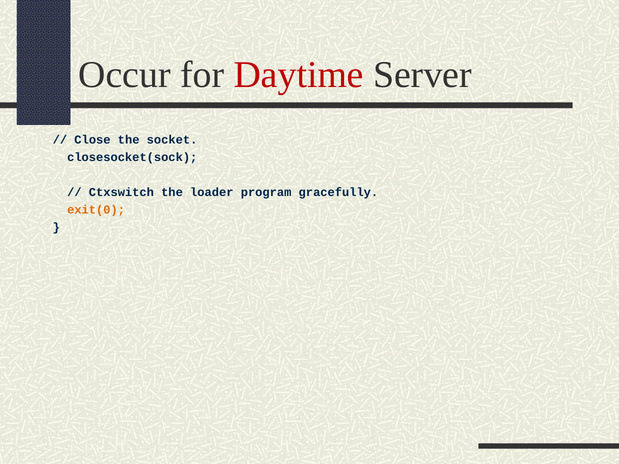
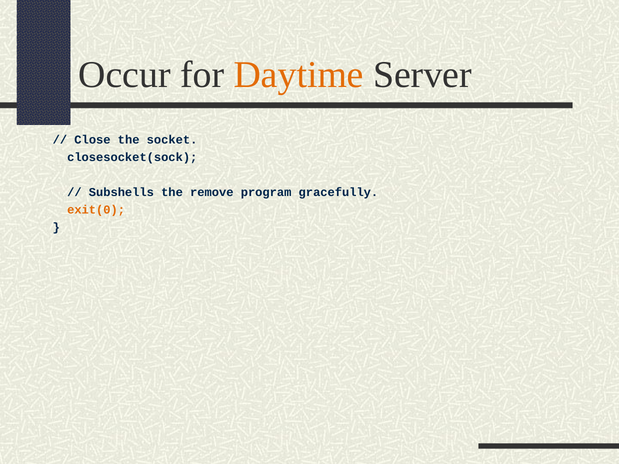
Daytime colour: red -> orange
Ctxswitch: Ctxswitch -> Subshells
loader: loader -> remove
